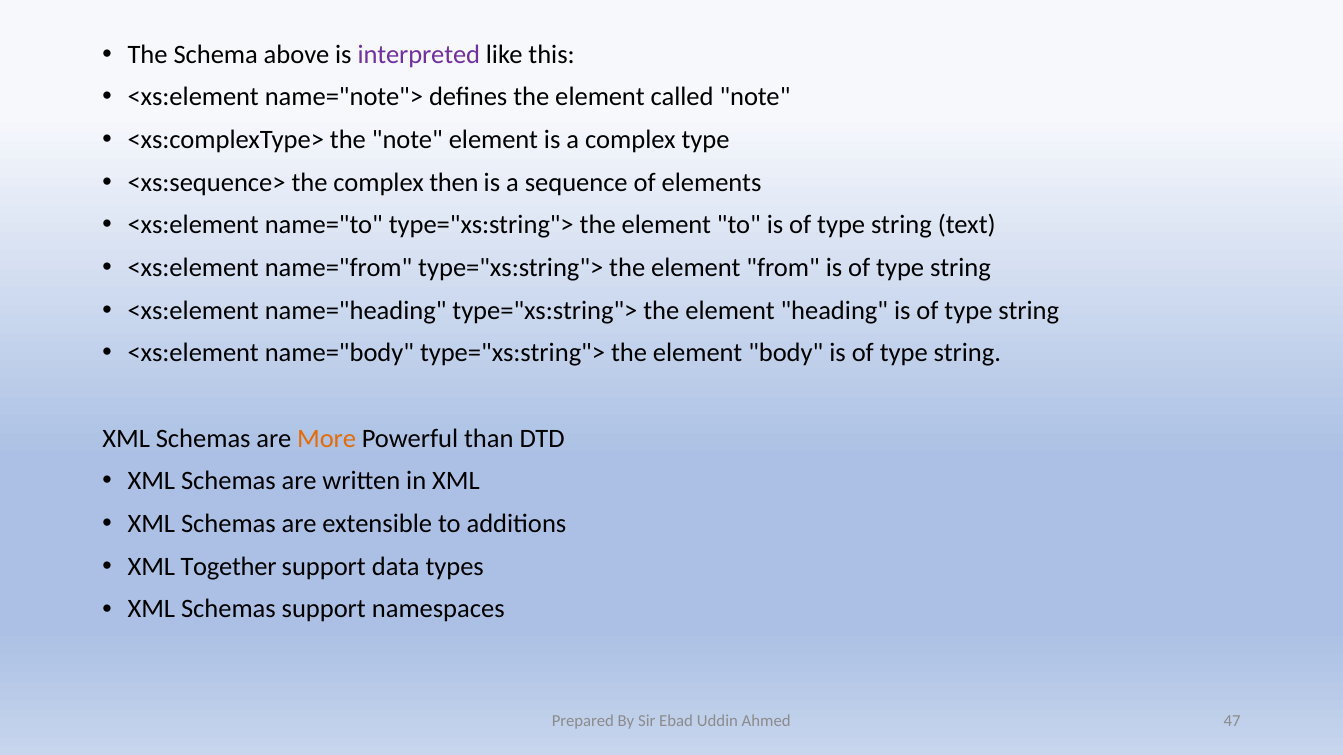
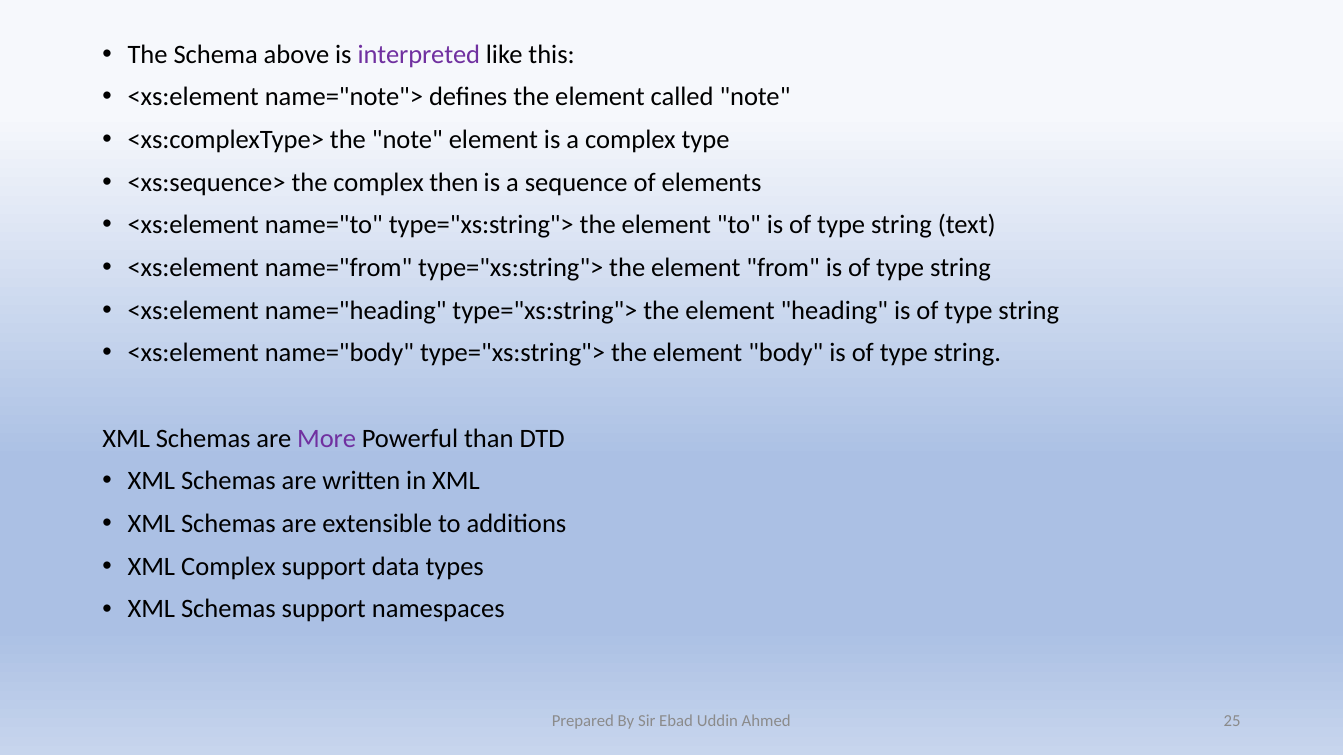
More colour: orange -> purple
XML Together: Together -> Complex
47: 47 -> 25
